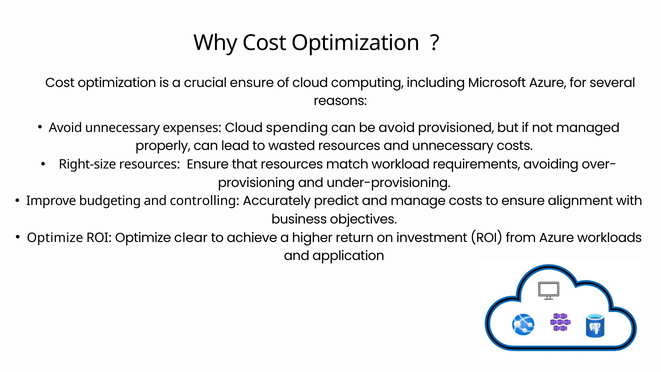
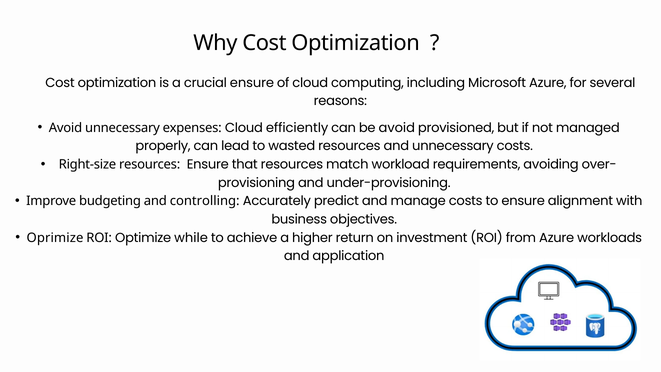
spending: spending -> efficiently
Optimize at (55, 238): Optimize -> Oprimize
clear: clear -> while
